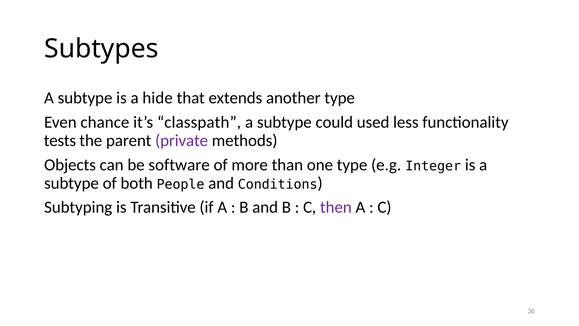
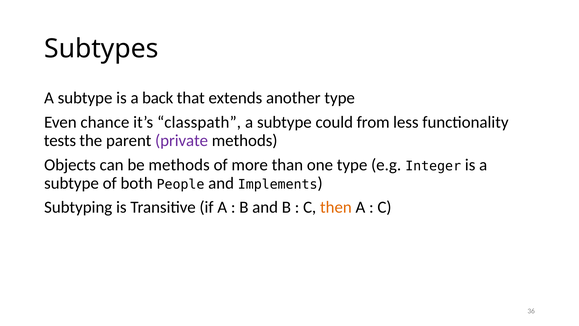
hide: hide -> back
used: used -> from
be software: software -> methods
Conditions: Conditions -> Implements
then colour: purple -> orange
